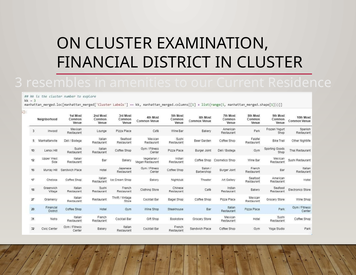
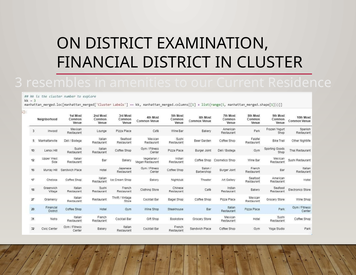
ON CLUSTER: CLUSTER -> DISTRICT
